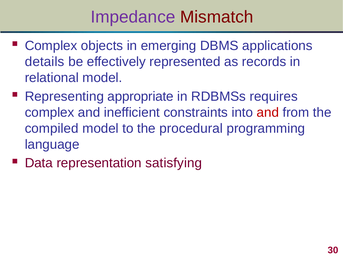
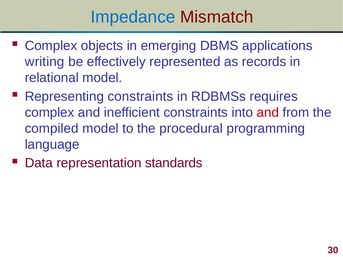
Impedance colour: purple -> blue
details: details -> writing
Representing appropriate: appropriate -> constraints
satisfying: satisfying -> standards
